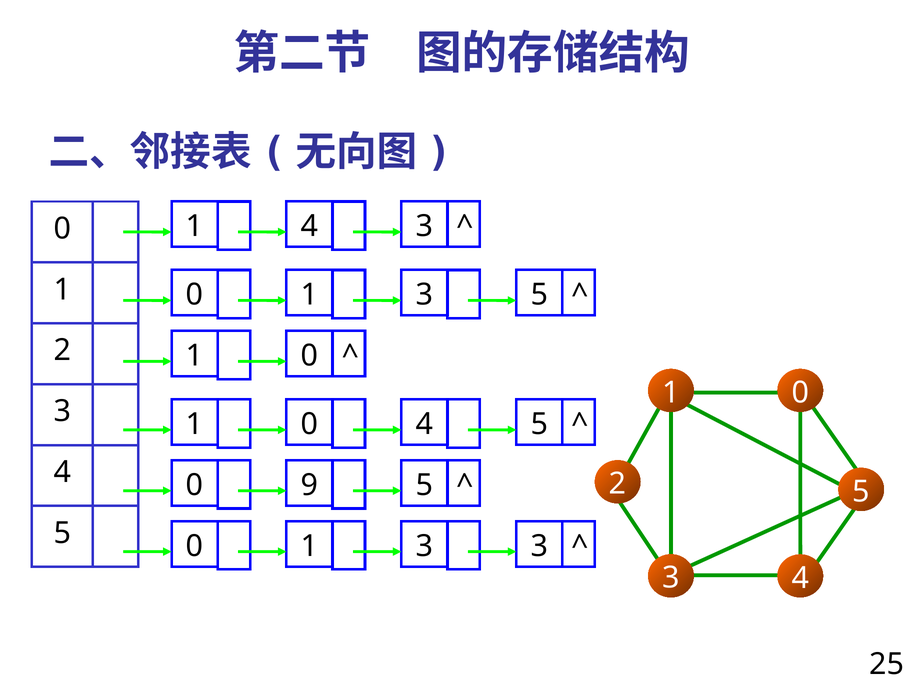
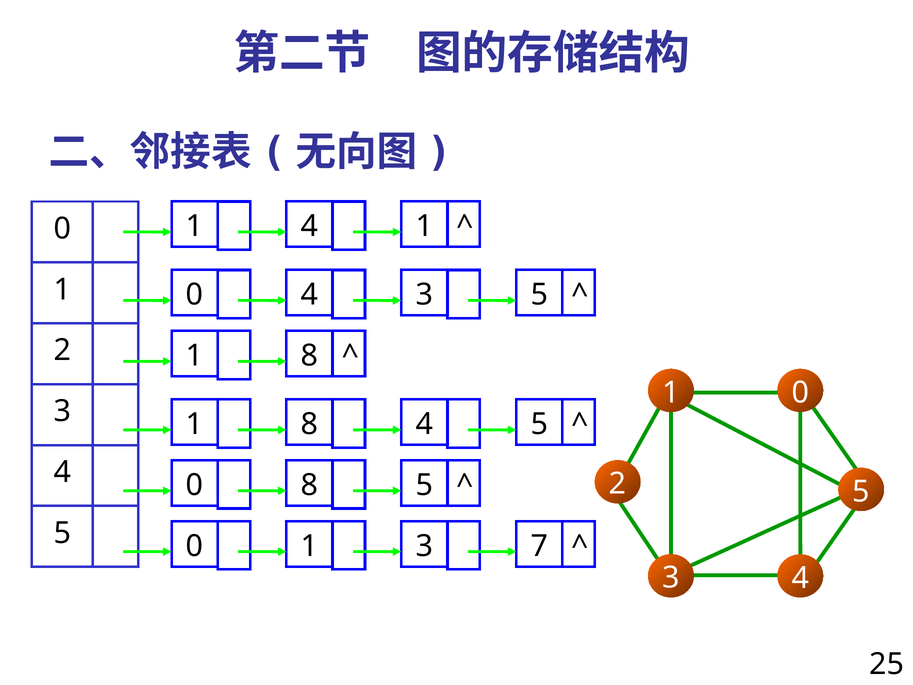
4 3: 3 -> 1
1 at (310, 295): 1 -> 4
0 at (310, 356): 0 -> 8
0 at (310, 424): 0 -> 8
0 9: 9 -> 8
3 3: 3 -> 7
